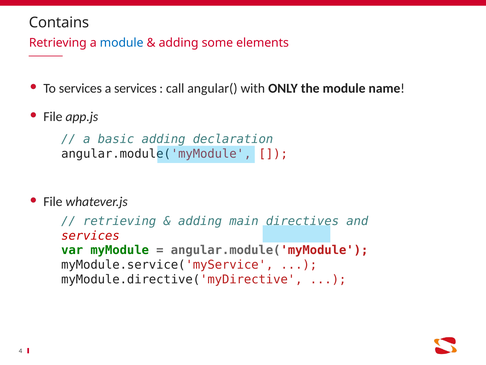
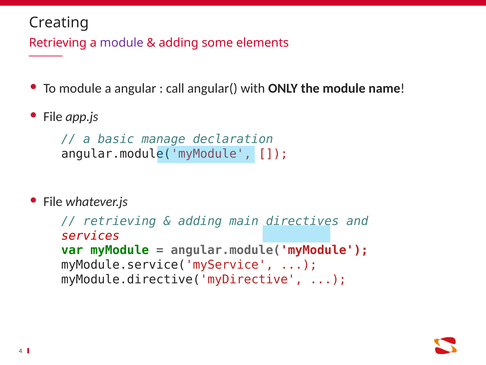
Contains: Contains -> Creating
module at (122, 43) colour: blue -> purple
To services: services -> module
a services: services -> angular
basic adding: adding -> manage
